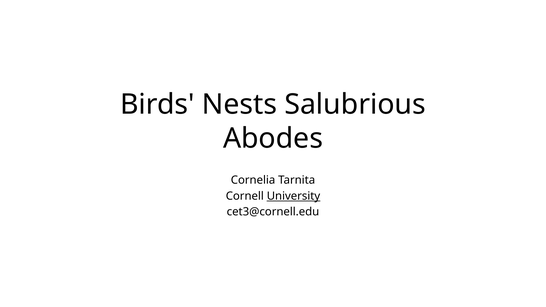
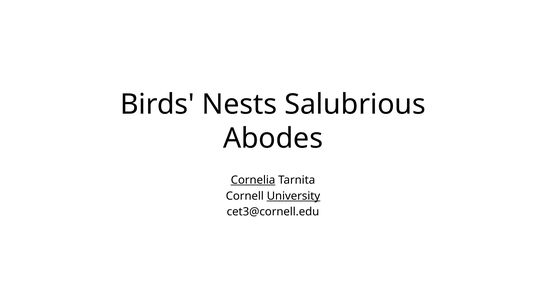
Cornelia underline: none -> present
